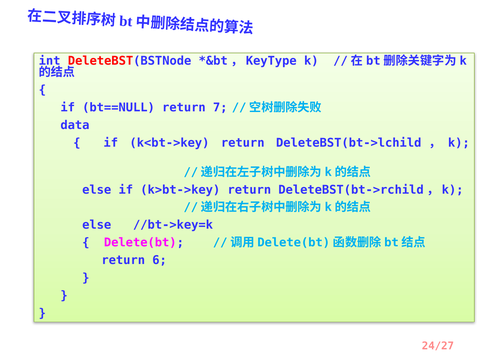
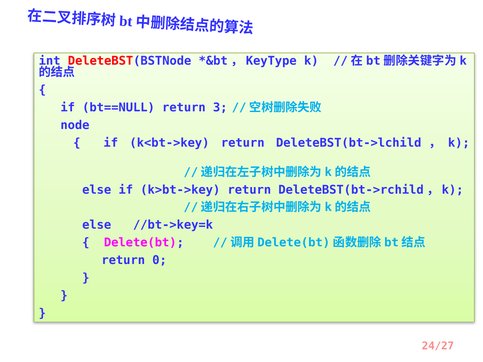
7: 7 -> 3
data: data -> node
6: 6 -> 0
